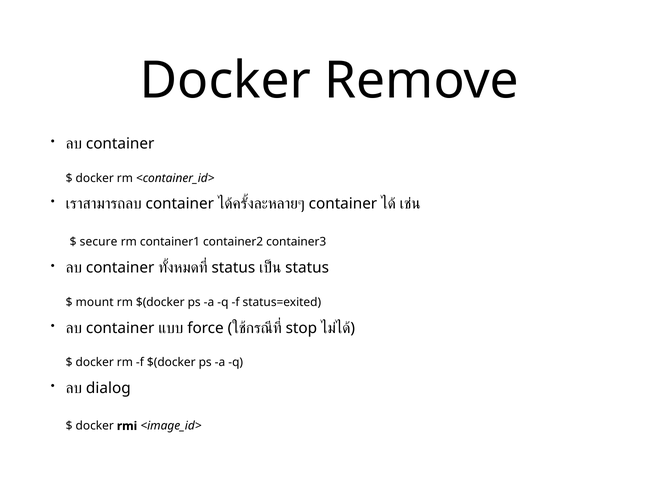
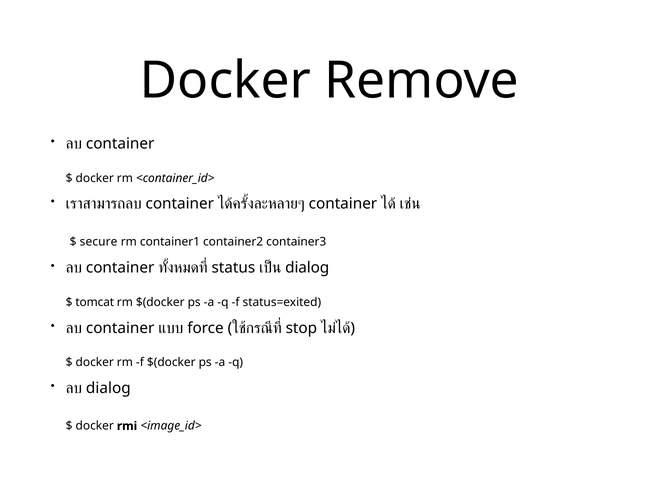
status at (307, 268): status -> dialog
mount: mount -> tomcat
